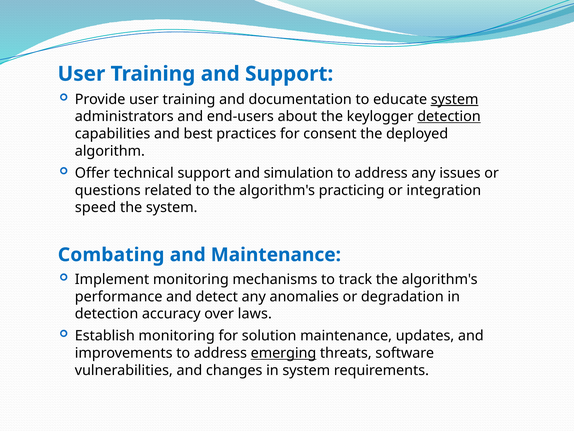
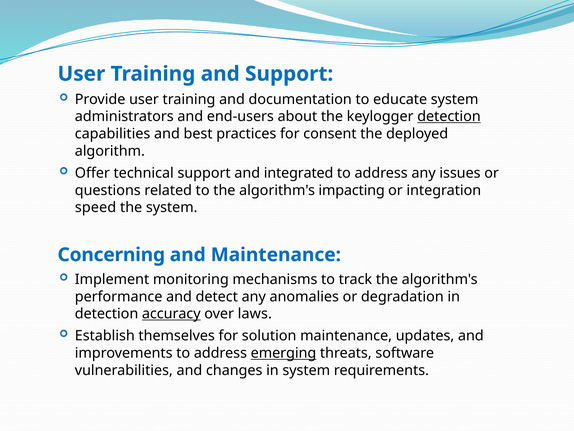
system at (455, 99) underline: present -> none
simulation: simulation -> integrated
practicing: practicing -> impacting
Combating: Combating -> Concerning
accuracy underline: none -> present
Establish monitoring: monitoring -> themselves
